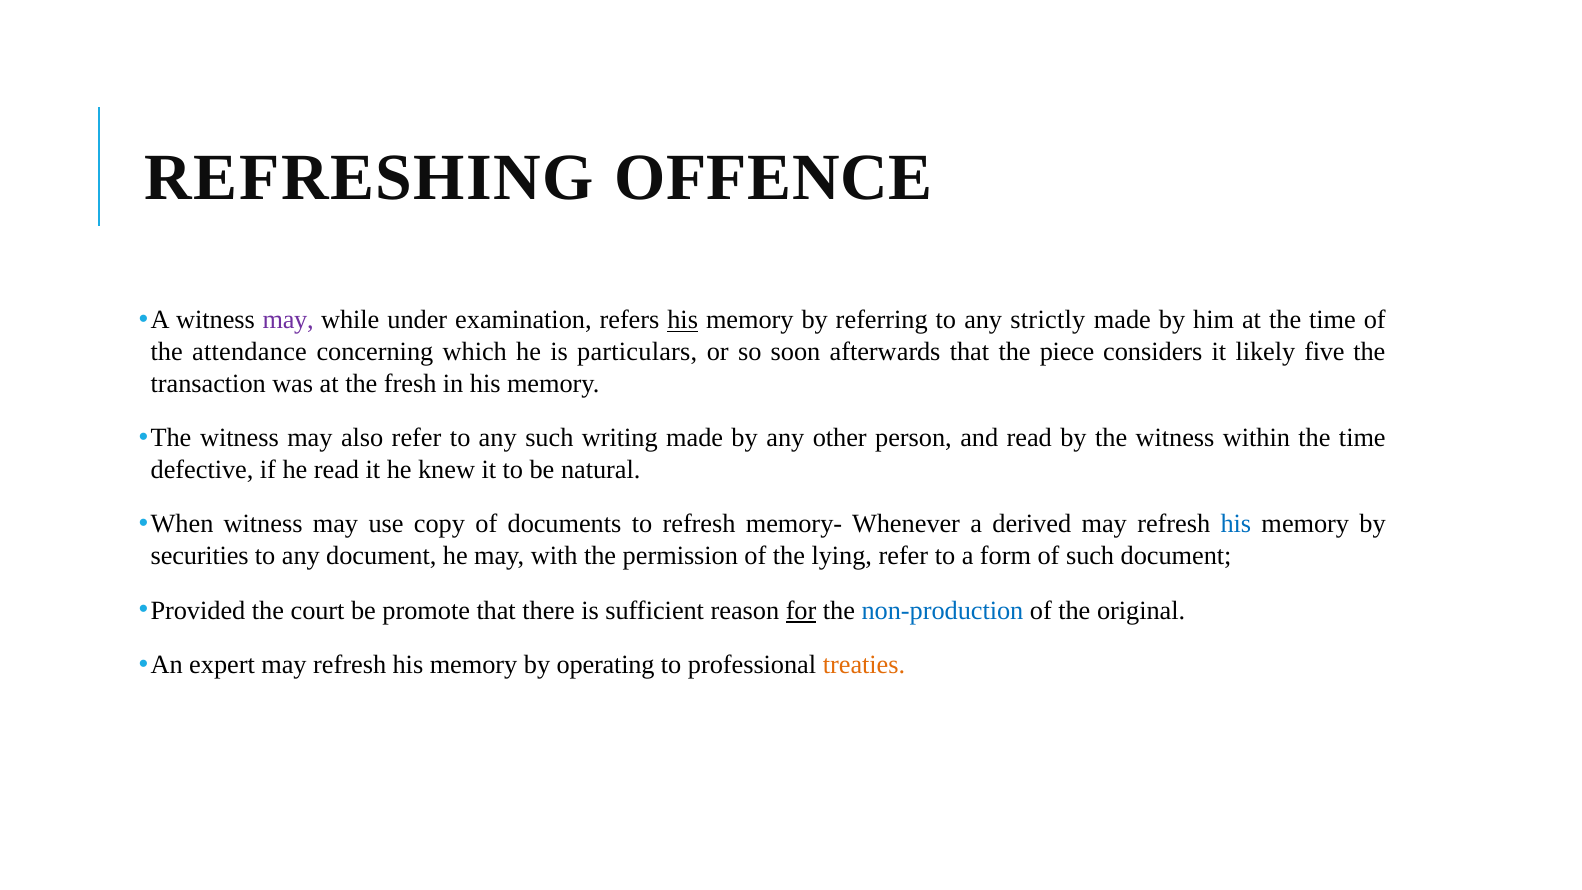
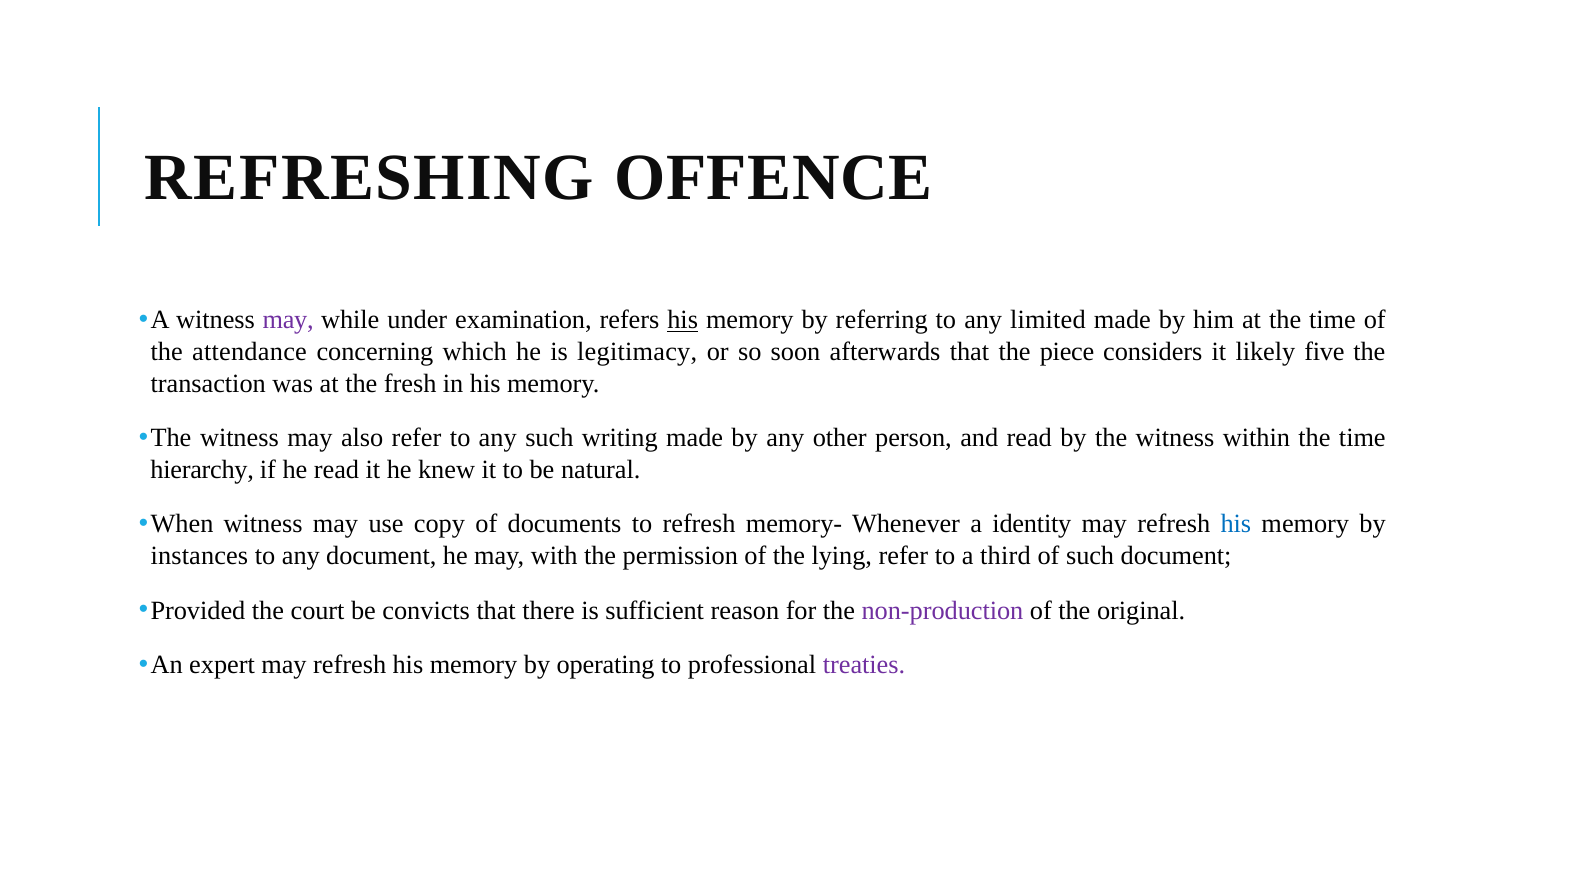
strictly: strictly -> limited
particulars: particulars -> legitimacy
defective: defective -> hierarchy
derived: derived -> identity
securities: securities -> instances
form: form -> third
promote: promote -> convicts
for underline: present -> none
non-production colour: blue -> purple
treaties colour: orange -> purple
